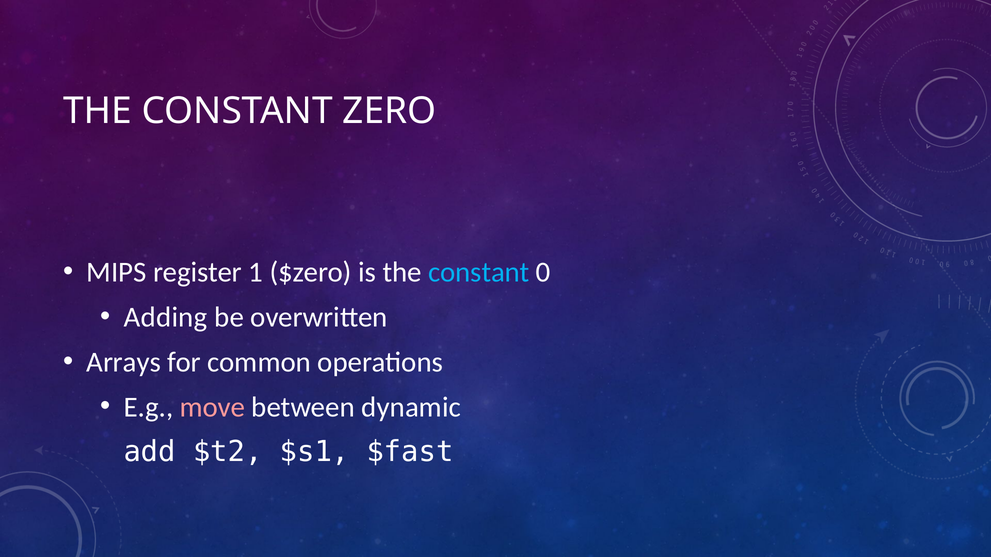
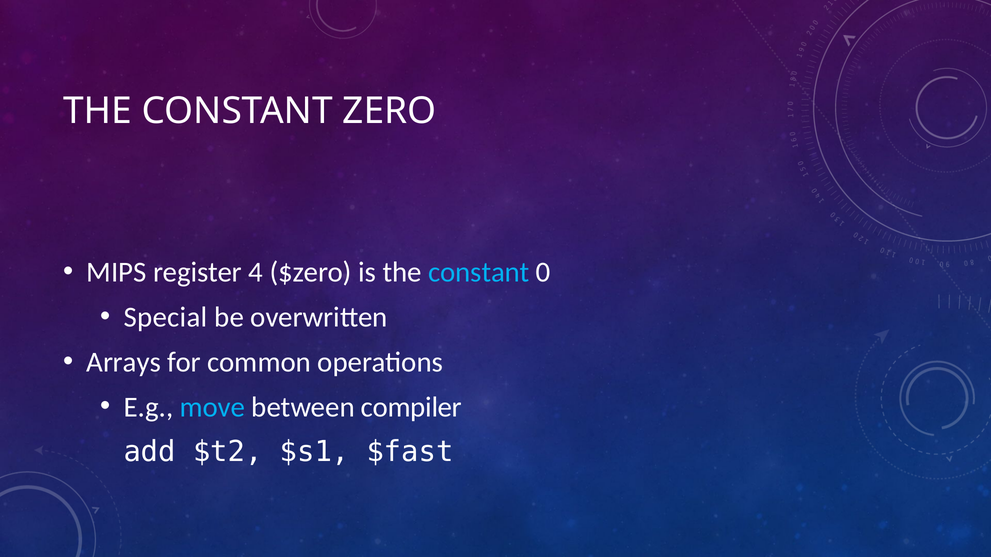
1: 1 -> 4
Adding: Adding -> Special
move colour: pink -> light blue
dynamic: dynamic -> compiler
